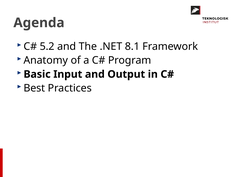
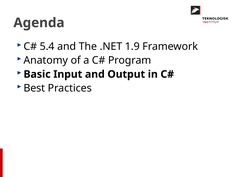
5.2: 5.2 -> 5.4
8.1: 8.1 -> 1.9
